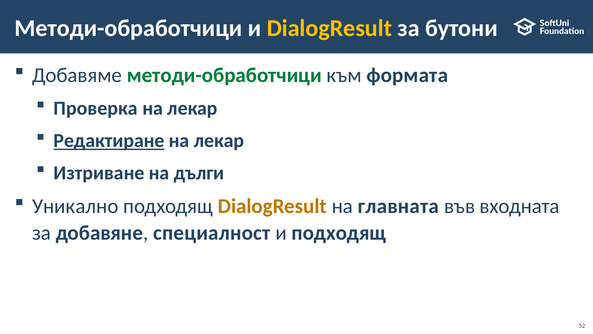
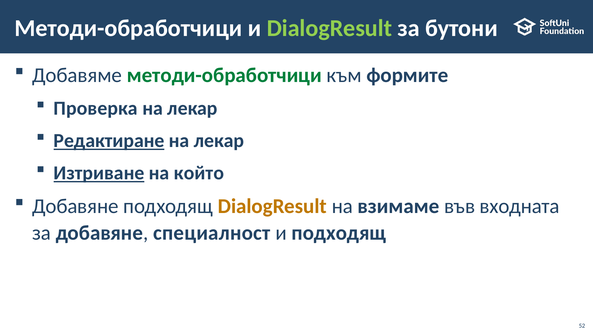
DialogResult at (329, 28) colour: yellow -> light green
формата: формата -> формите
Изтриване underline: none -> present
дълги: дълги -> който
Уникално at (75, 206): Уникално -> Добавяне
главната: главната -> взимаме
